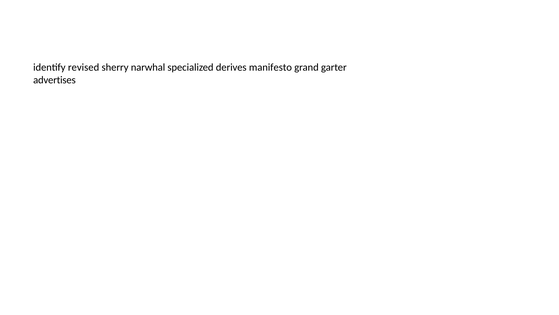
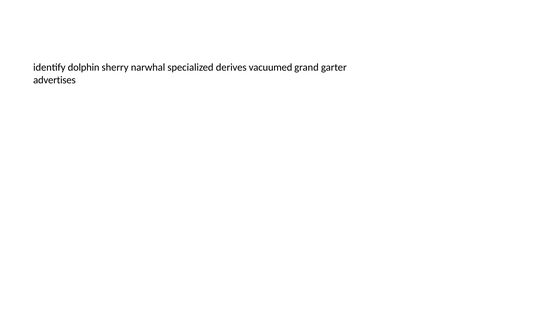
revised: revised -> dolphin
manifesto: manifesto -> vacuumed
